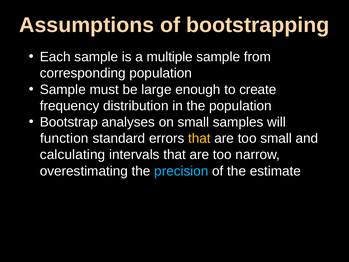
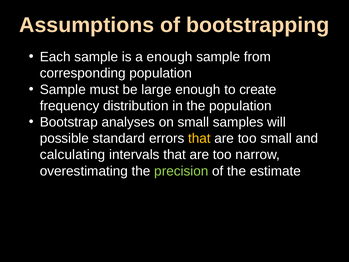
a multiple: multiple -> enough
function: function -> possible
precision colour: light blue -> light green
